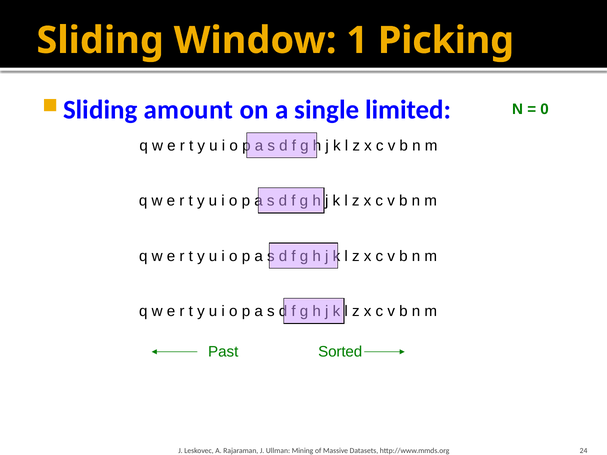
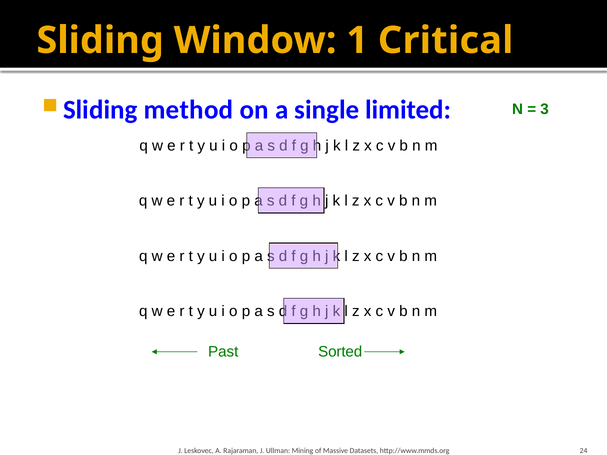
Picking: Picking -> Critical
amount: amount -> method
0: 0 -> 3
